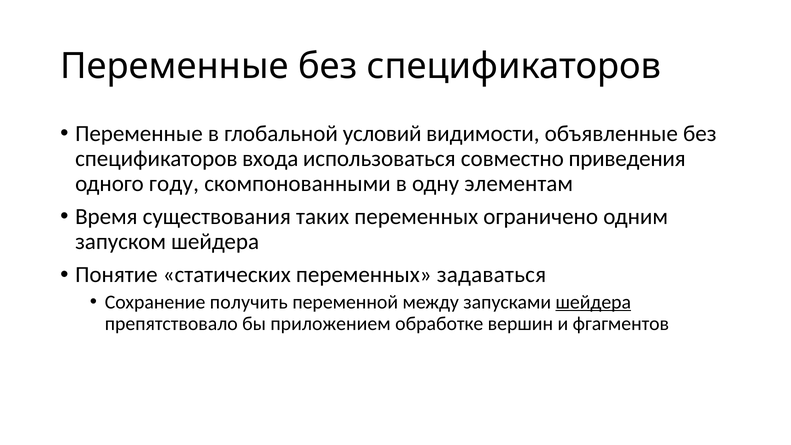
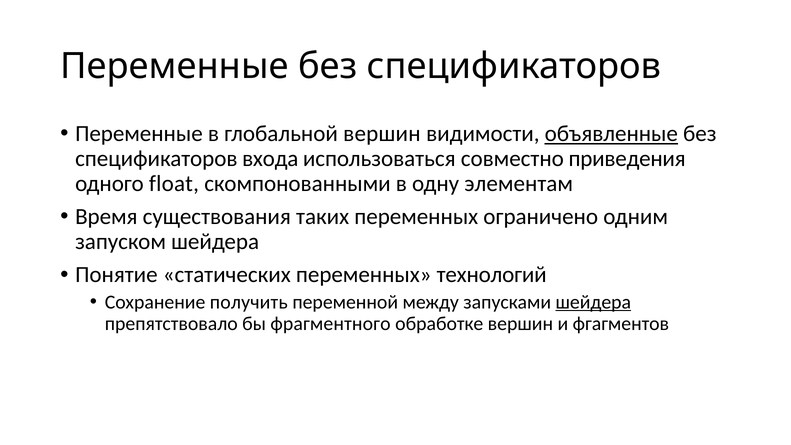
глобальной условий: условий -> вершин
объявленные underline: none -> present
году: году -> float
задаваться: задаваться -> технологий
приложением: приложением -> фрагментного
